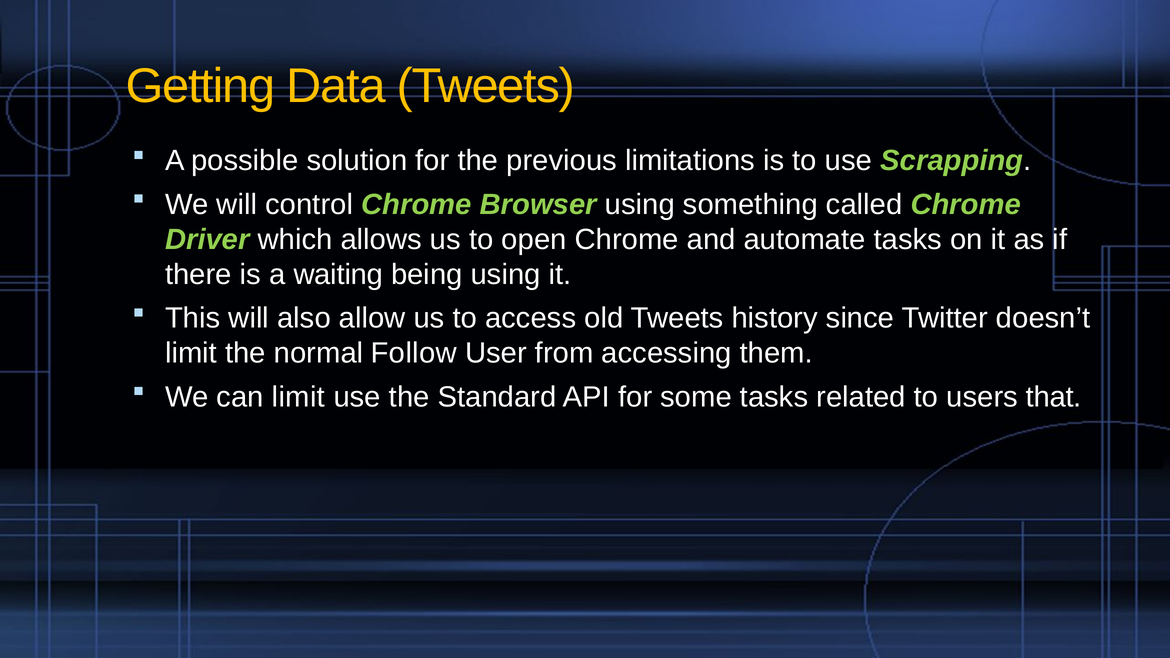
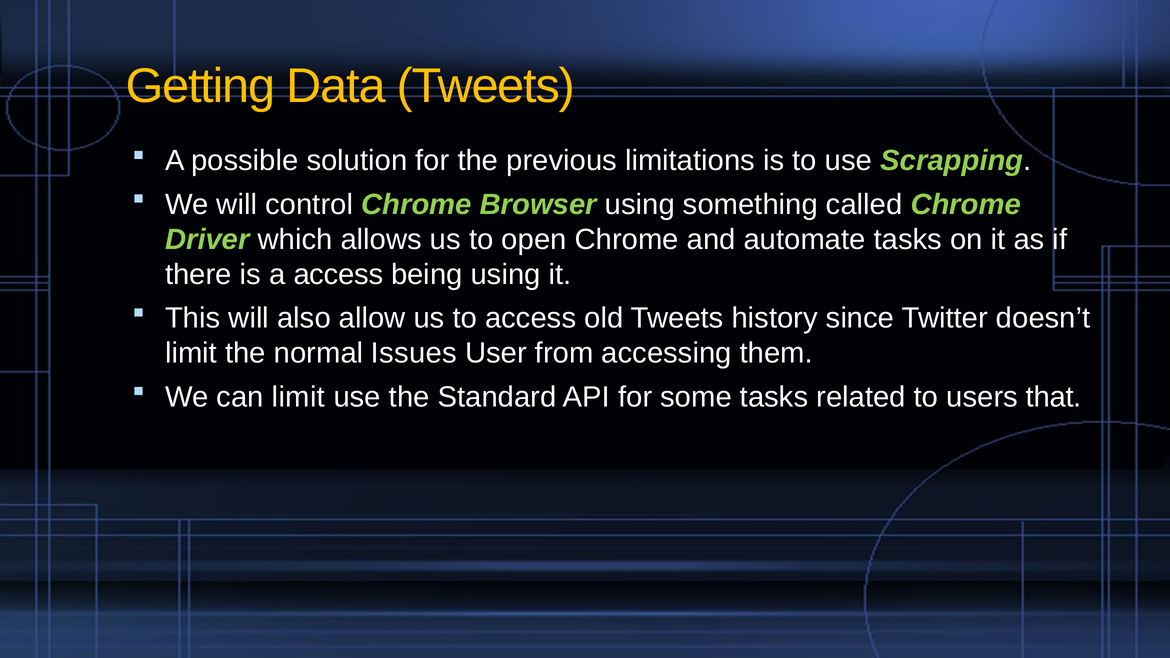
a waiting: waiting -> access
Follow: Follow -> Issues
